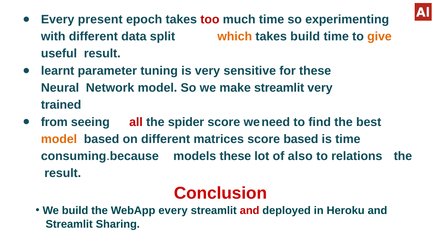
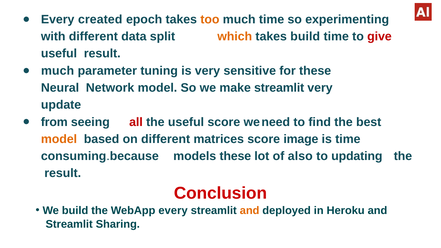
present: present -> created
too colour: red -> orange
give colour: orange -> red
learnt at (58, 71): learnt -> much
trained: trained -> update
the spider: spider -> useful
score based: based -> image
relations: relations -> updating
and at (250, 211) colour: red -> orange
